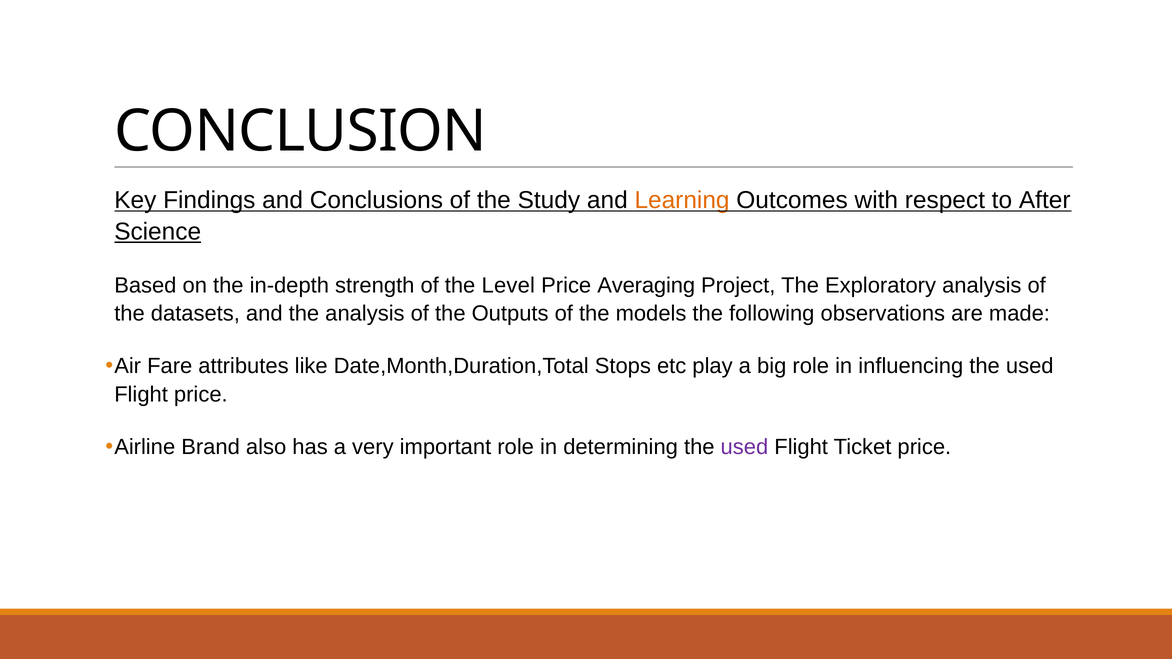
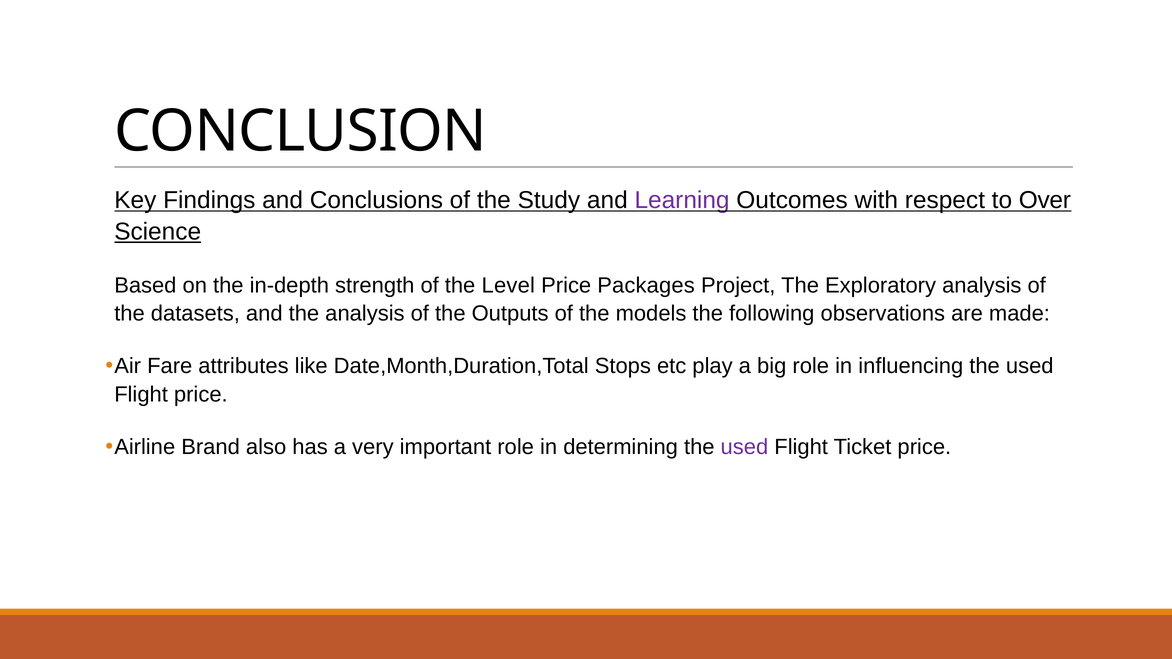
Learning colour: orange -> purple
After: After -> Over
Averaging: Averaging -> Packages
